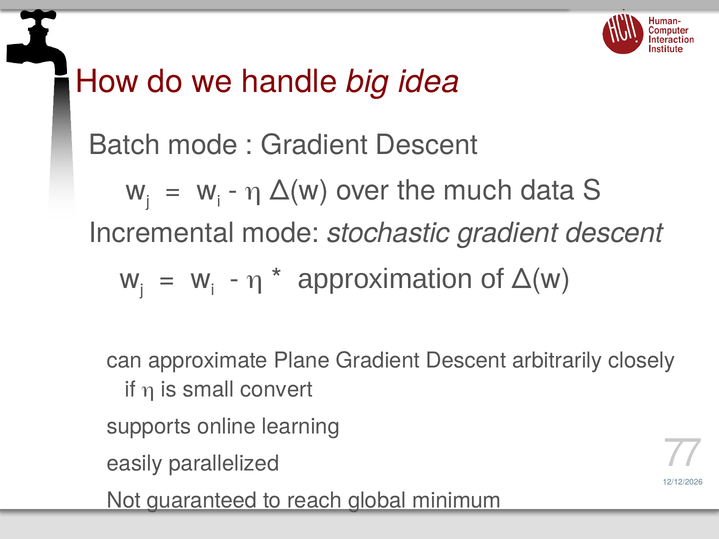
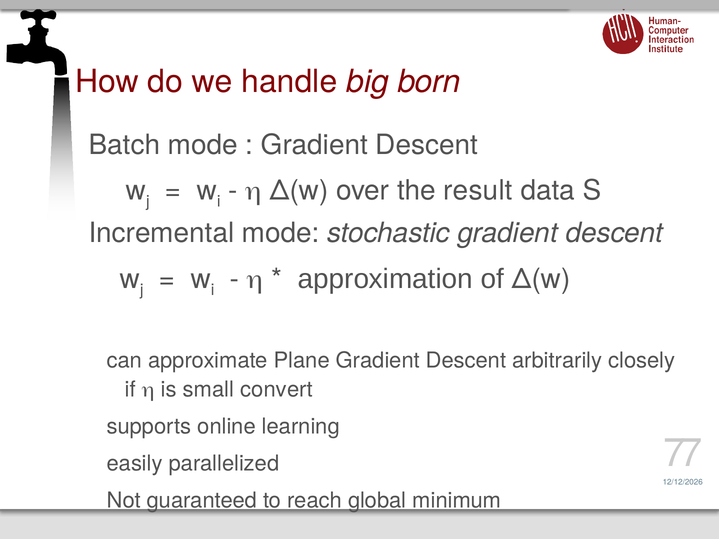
idea: idea -> born
much: much -> result
